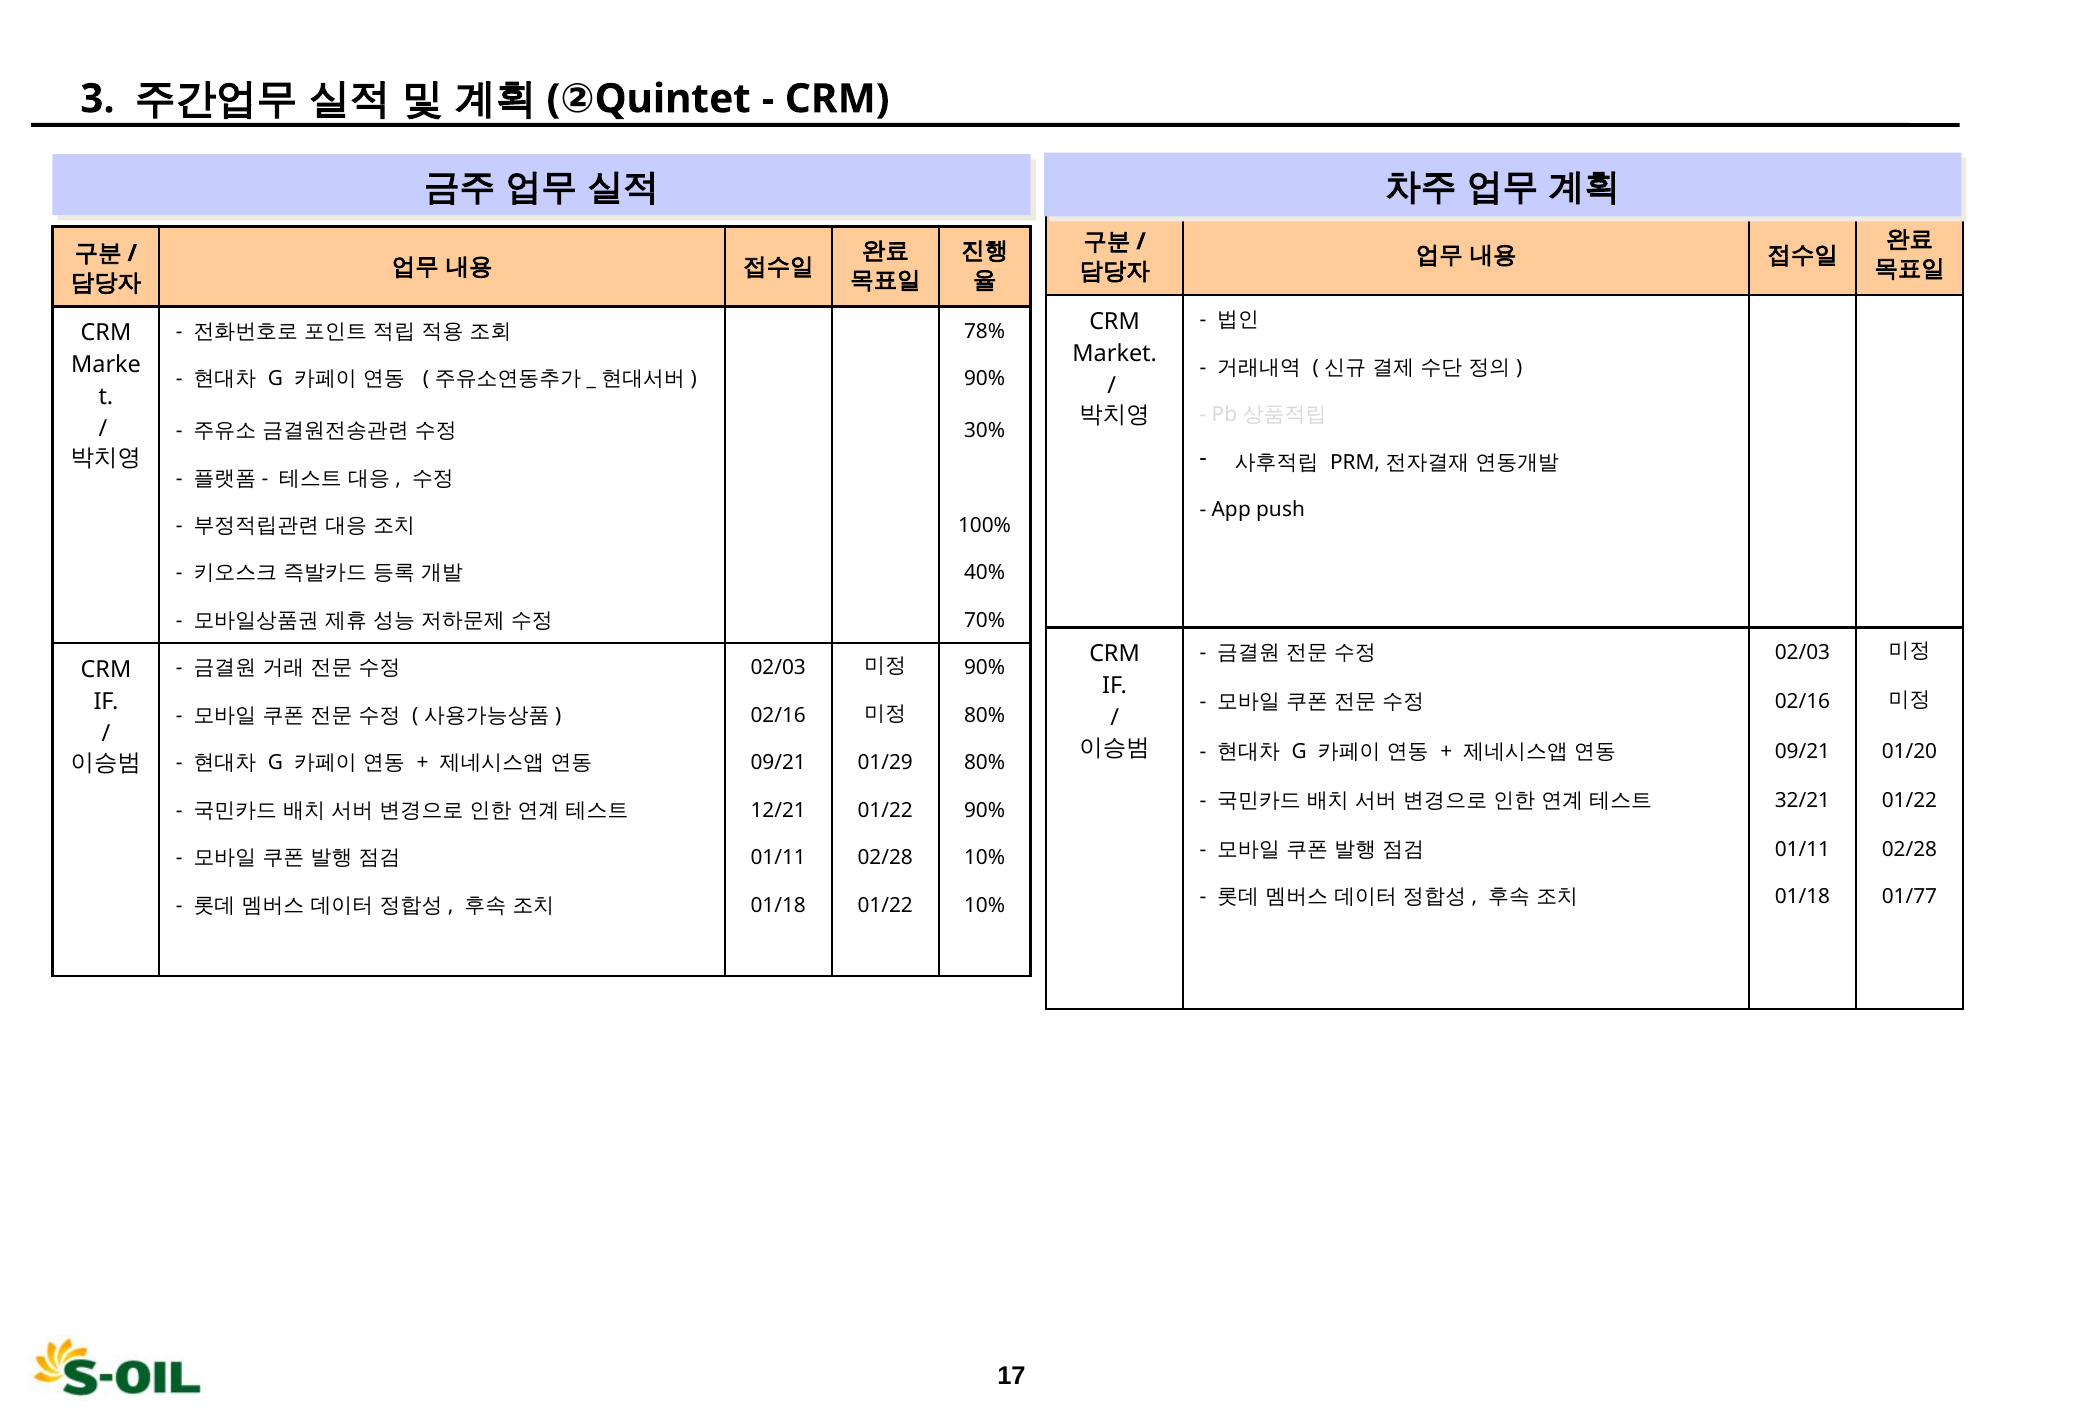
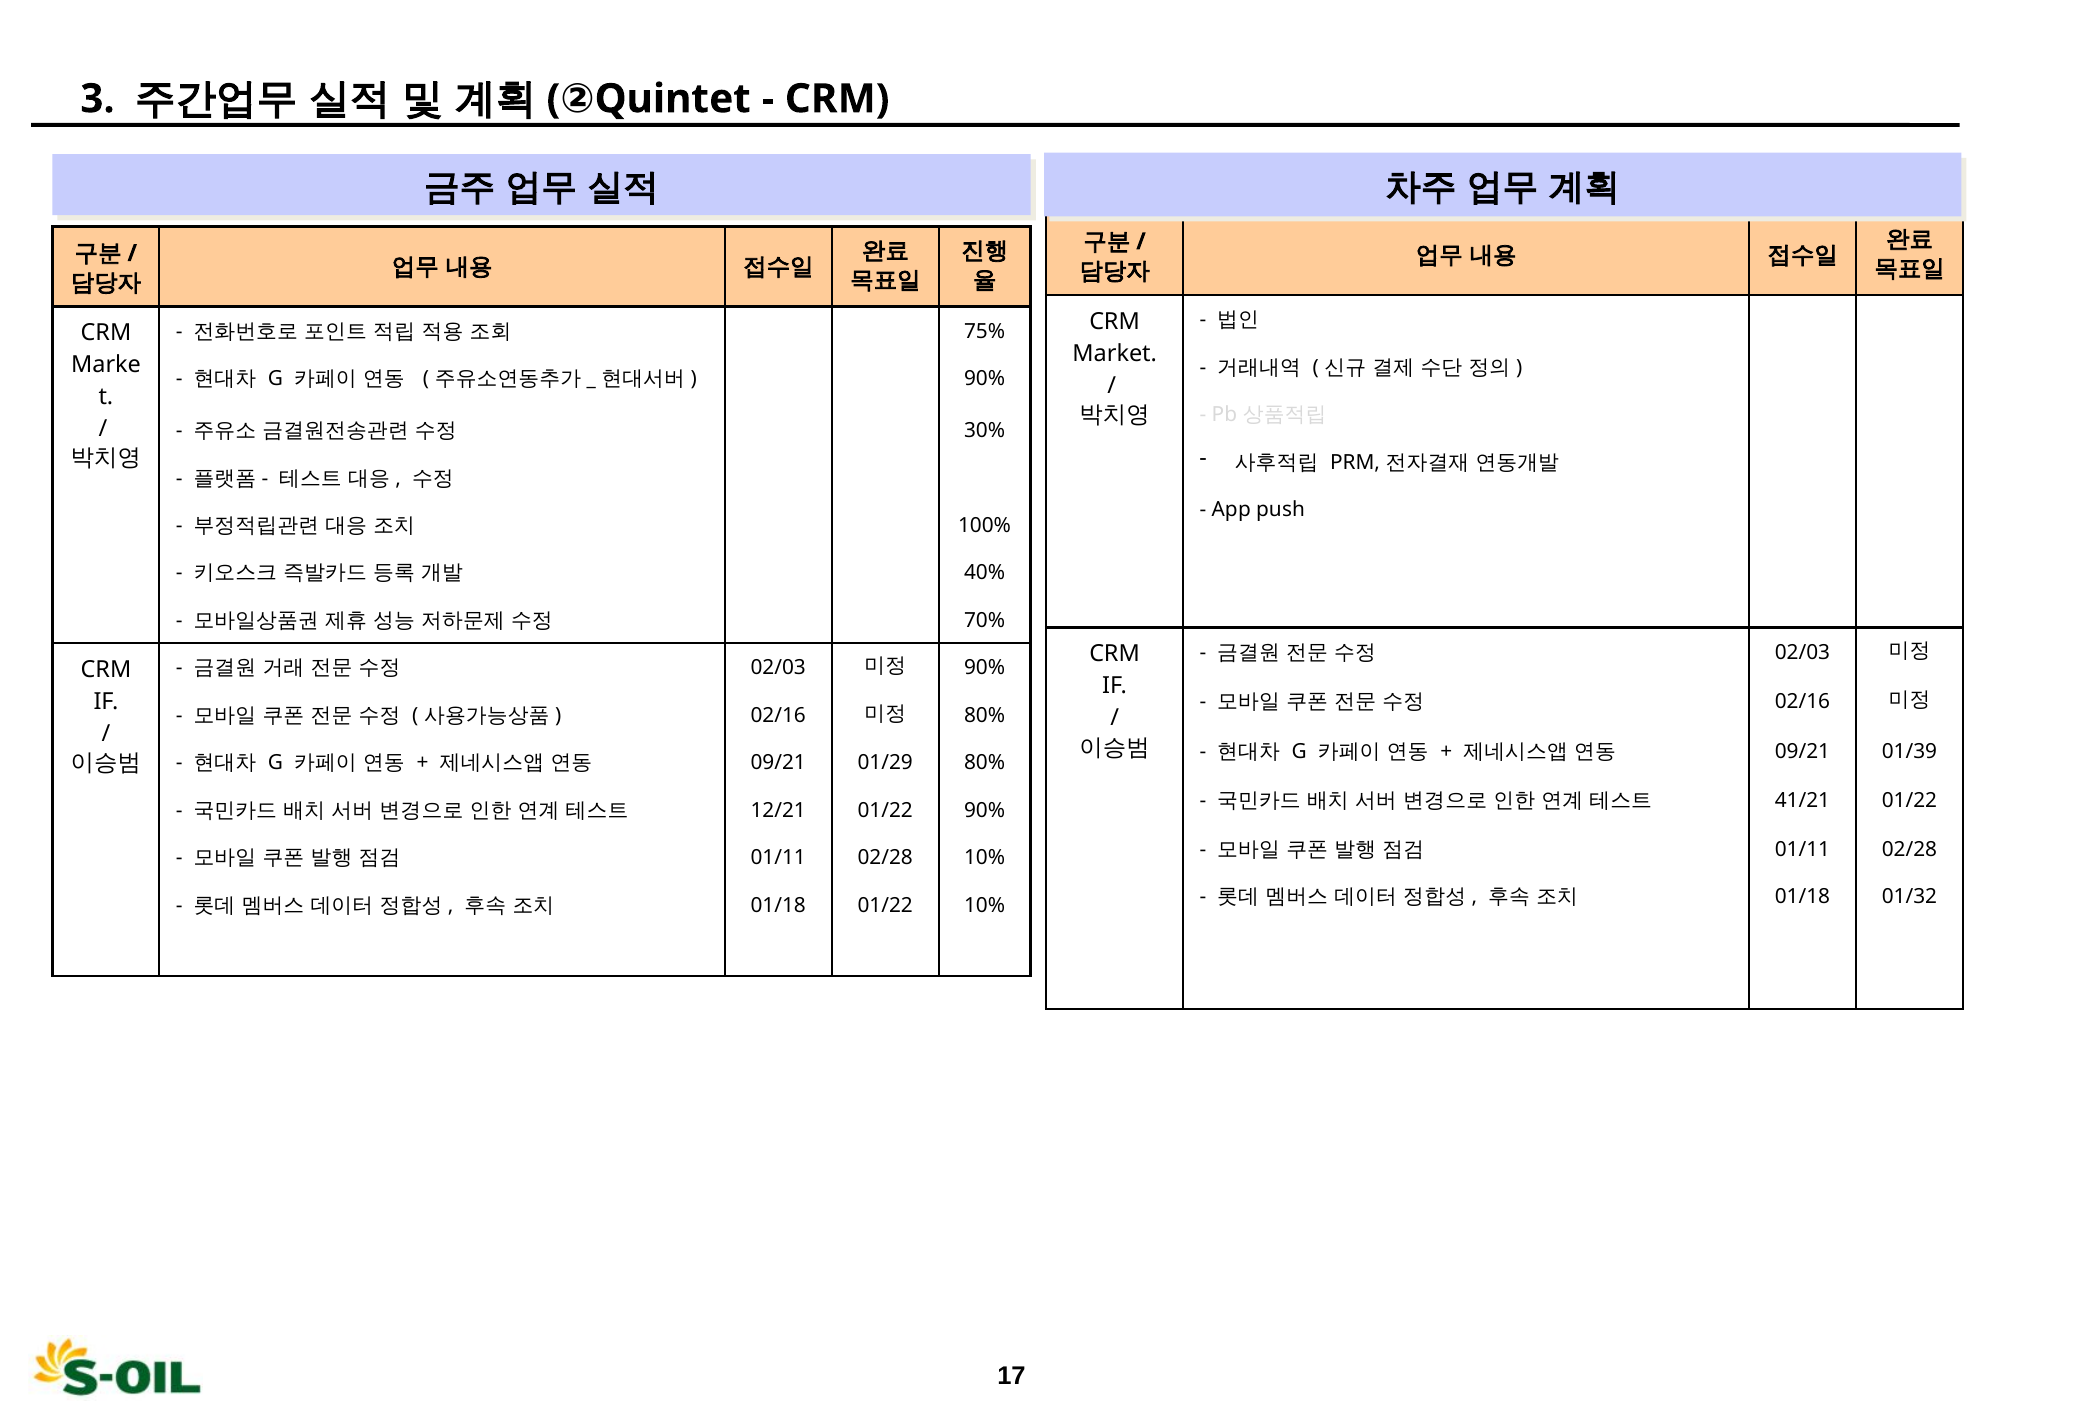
78%: 78% -> 75%
01/20: 01/20 -> 01/39
32/21: 32/21 -> 41/21
01/77: 01/77 -> 01/32
